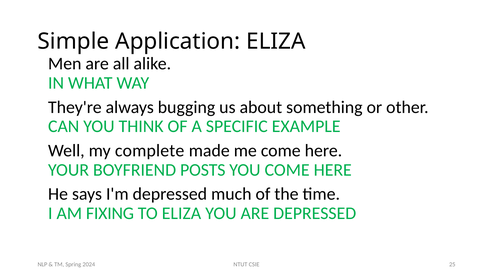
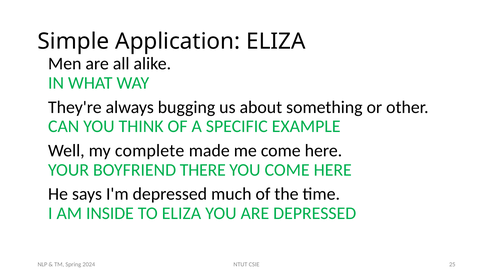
POSTS: POSTS -> THERE
FIXING: FIXING -> INSIDE
